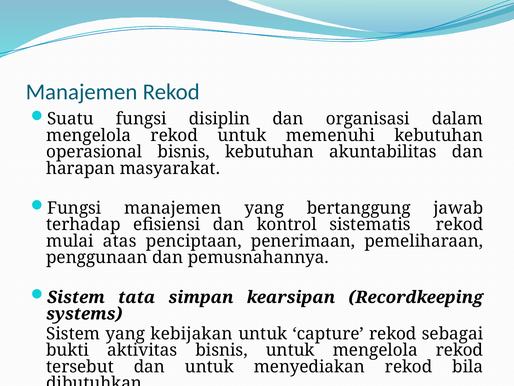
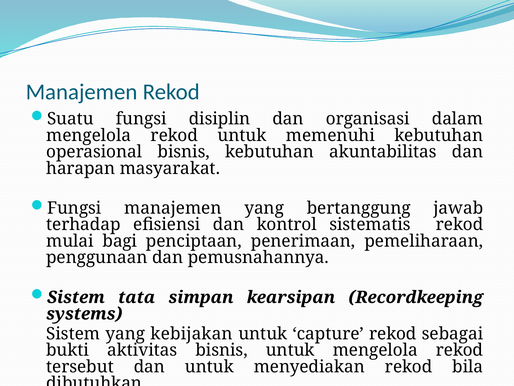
atas: atas -> bagi
